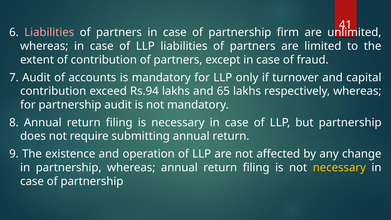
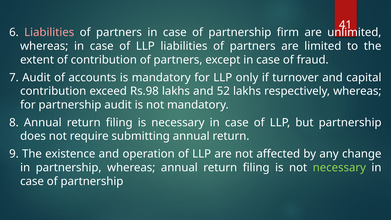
Rs.94: Rs.94 -> Rs.98
65: 65 -> 52
necessary at (339, 168) colour: yellow -> light green
